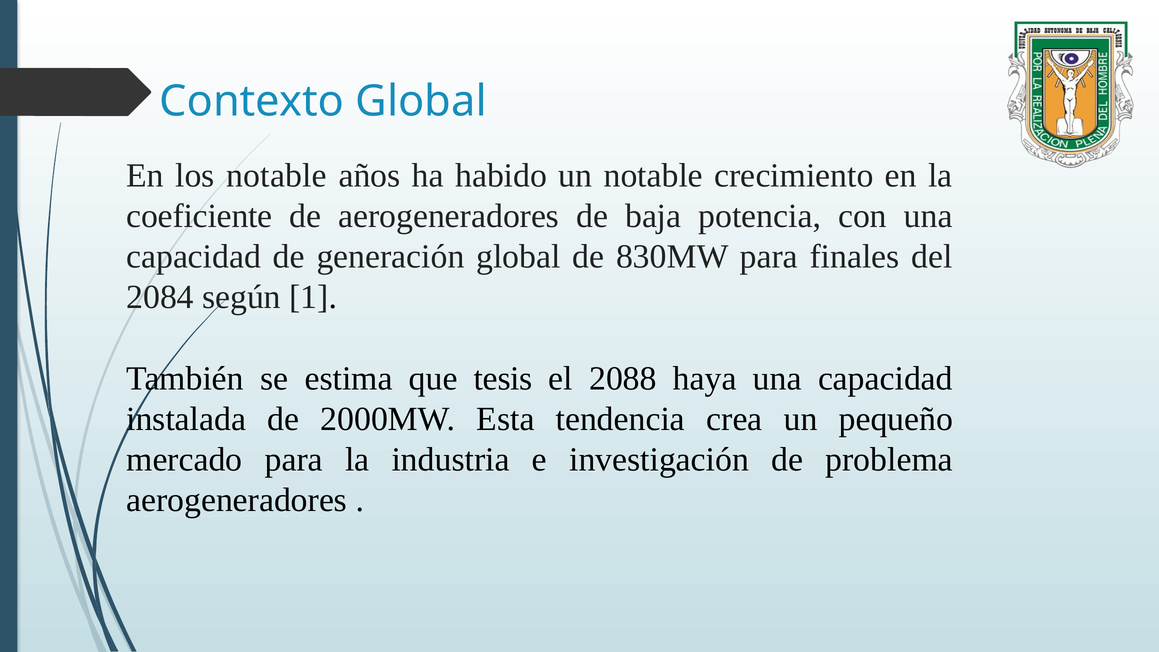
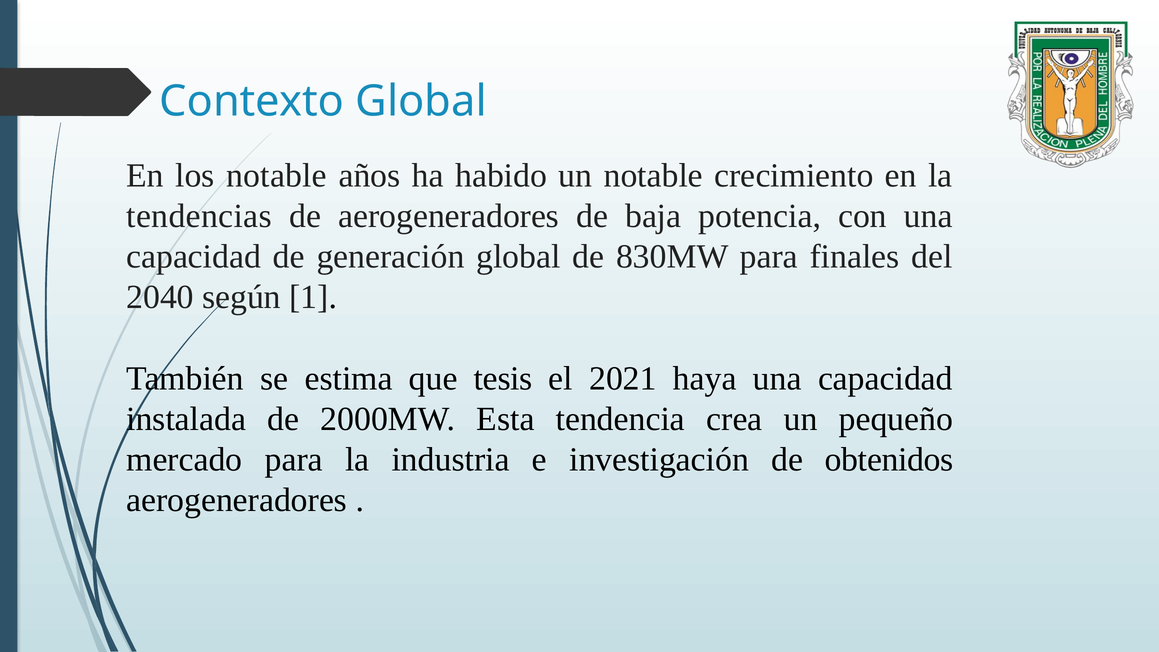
coeficiente: coeficiente -> tendencias
2084: 2084 -> 2040
2088: 2088 -> 2021
problema: problema -> obtenidos
